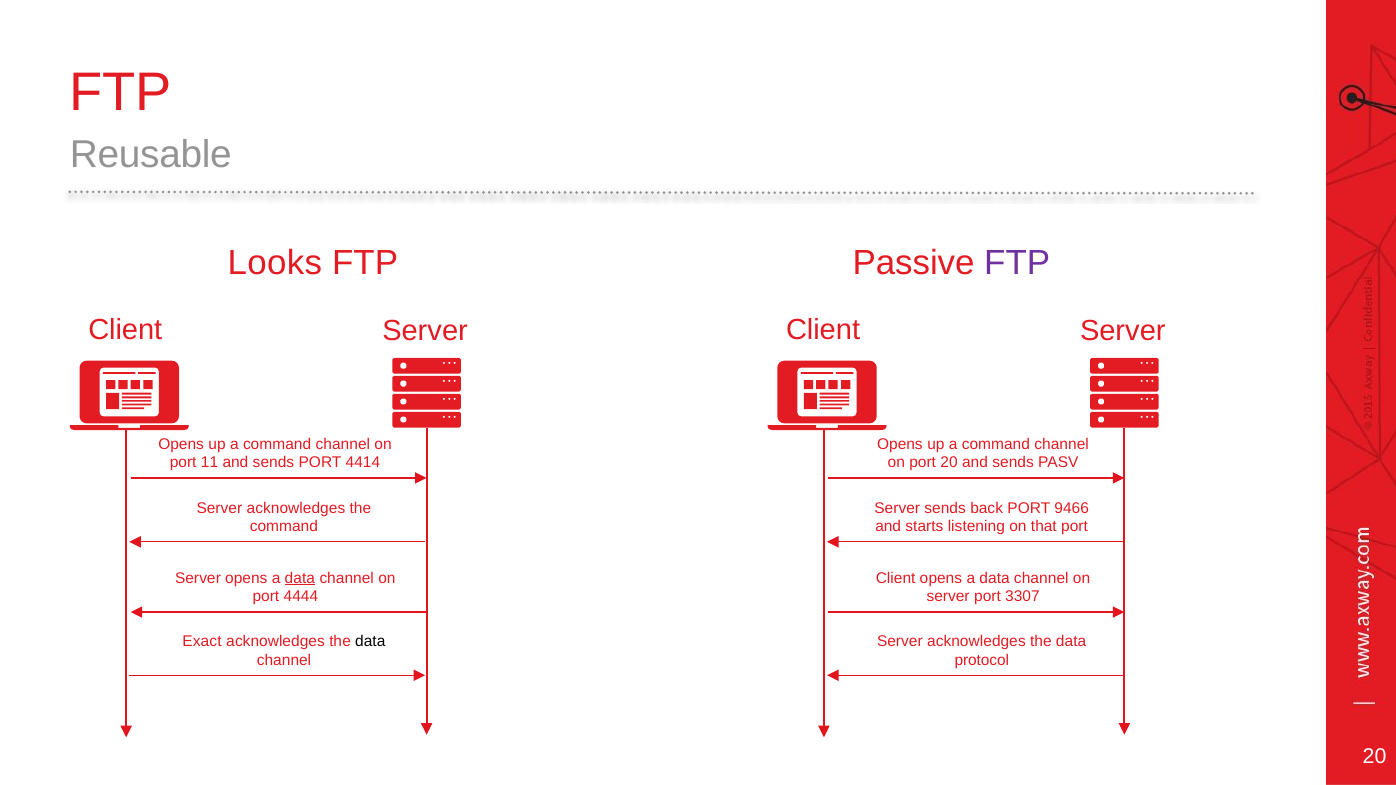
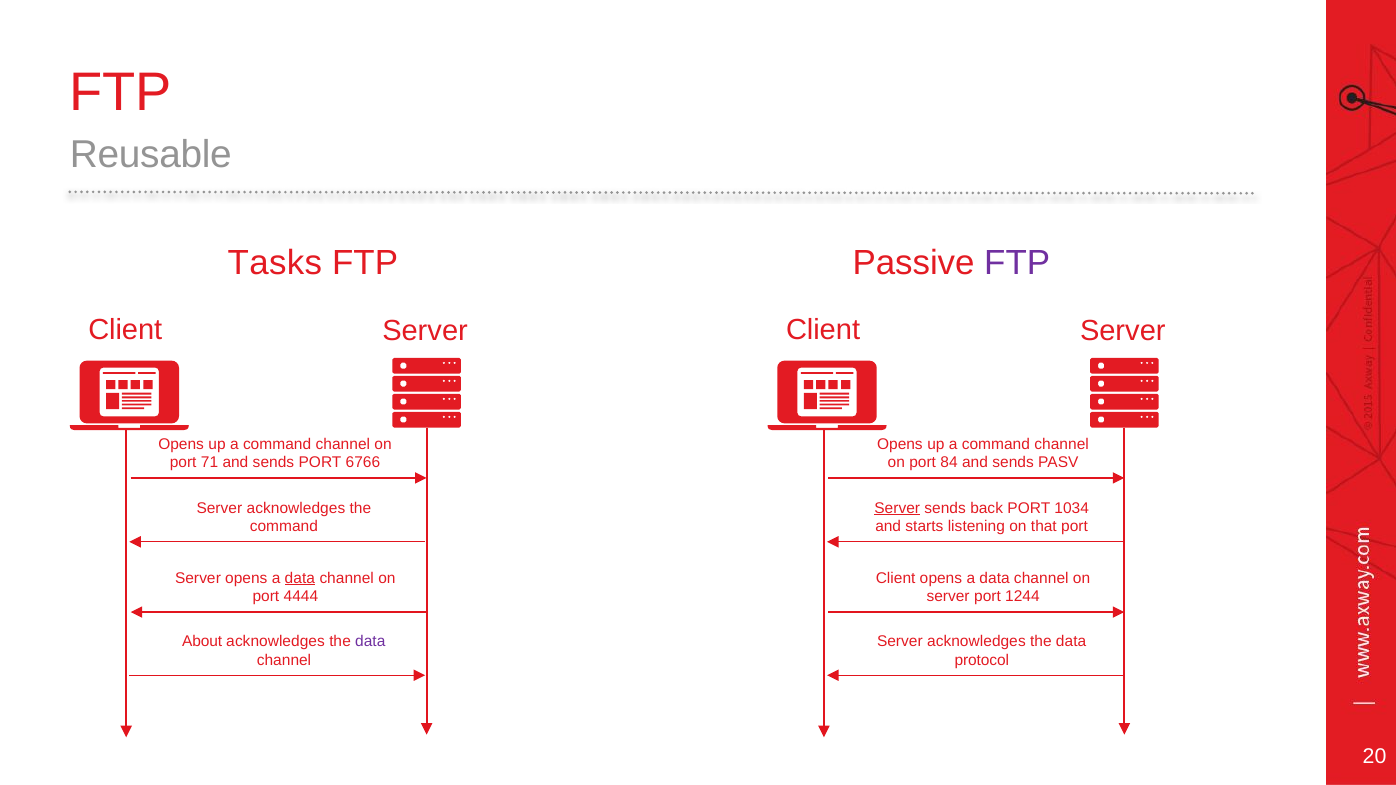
Looks: Looks -> Tasks
11: 11 -> 71
4414: 4414 -> 6766
port 20: 20 -> 84
Server at (897, 508) underline: none -> present
9466: 9466 -> 1034
3307: 3307 -> 1244
Exact: Exact -> About
data at (370, 642) colour: black -> purple
